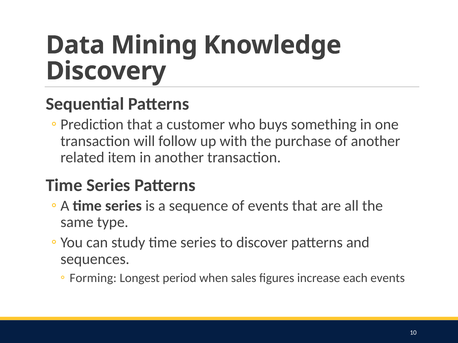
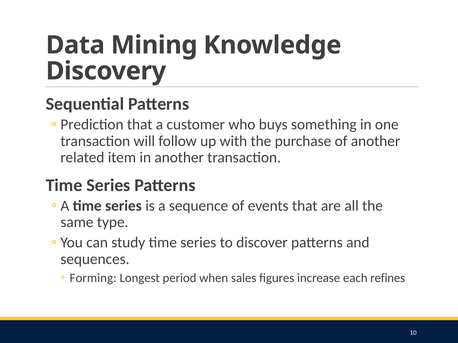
each events: events -> refines
